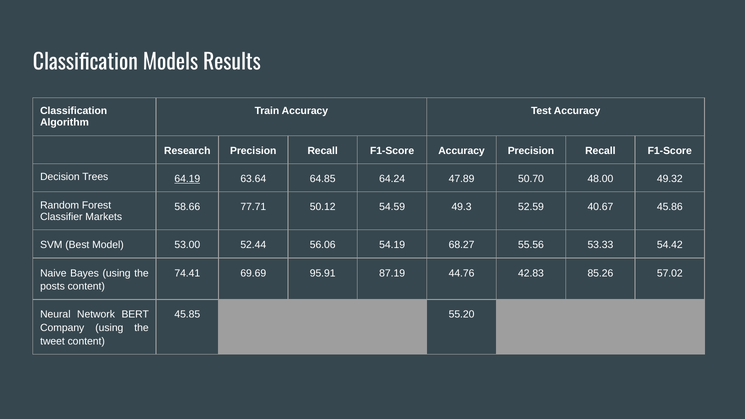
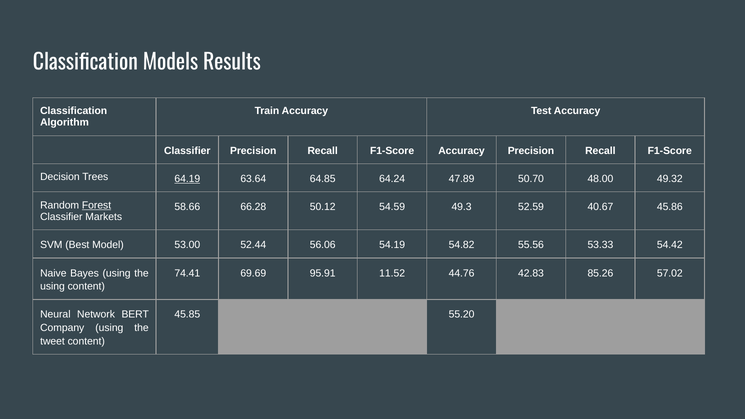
Research at (187, 151): Research -> Classifier
Forest underline: none -> present
77.71: 77.71 -> 66.28
68.27: 68.27 -> 54.82
87.19: 87.19 -> 11.52
posts at (53, 286): posts -> using
